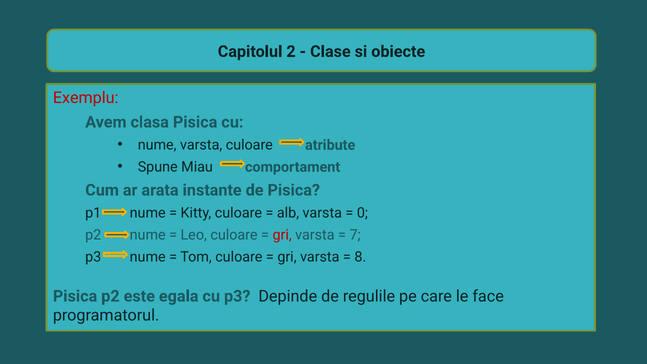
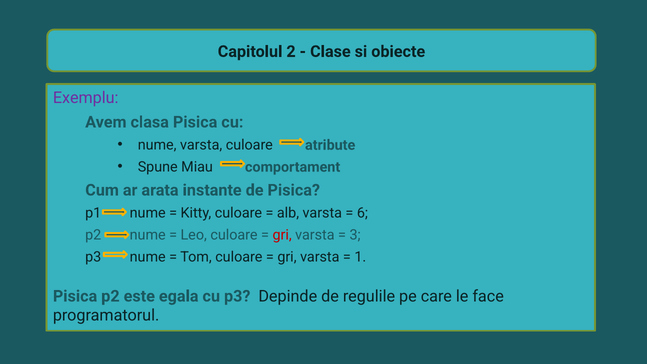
Exemplu colour: red -> purple
0: 0 -> 6
7: 7 -> 3
8: 8 -> 1
